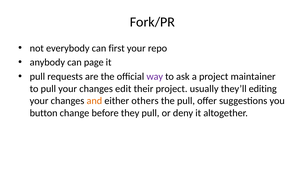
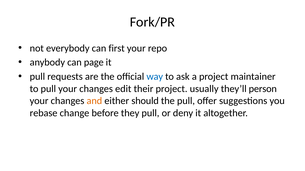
way colour: purple -> blue
editing: editing -> person
others: others -> should
button: button -> rebase
